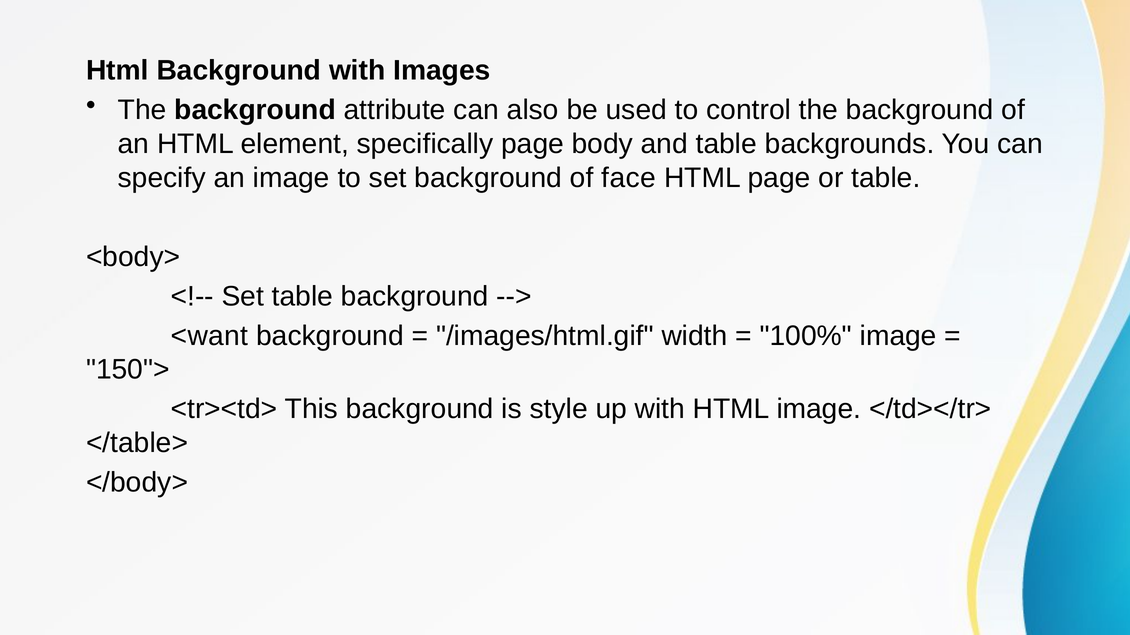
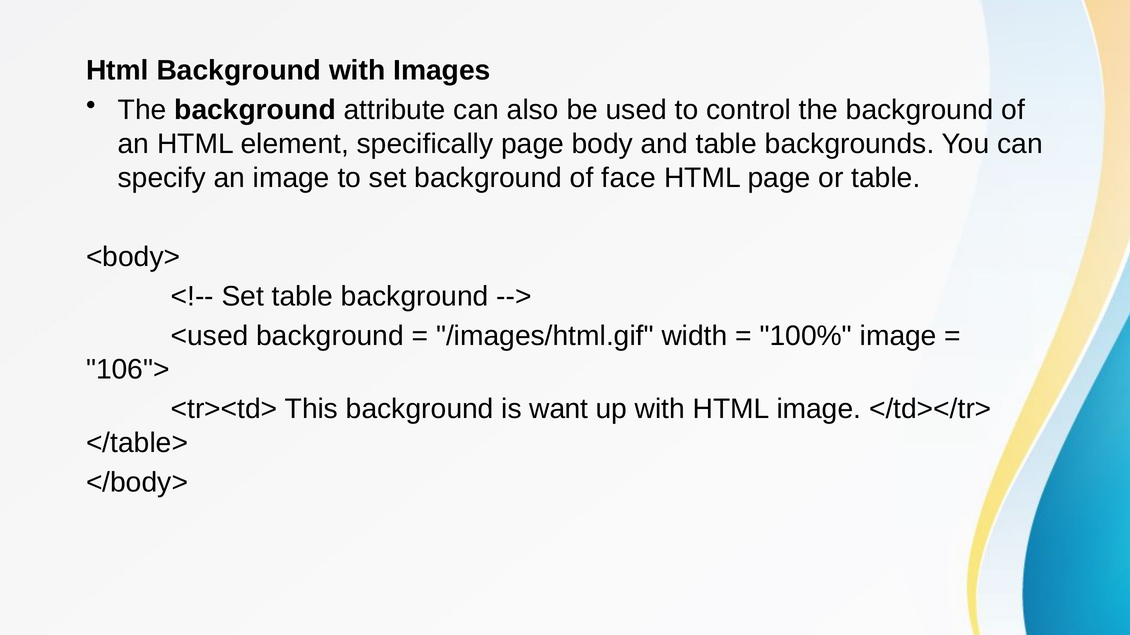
<want: <want -> <used
150">: 150"> -> 106">
style: style -> want
